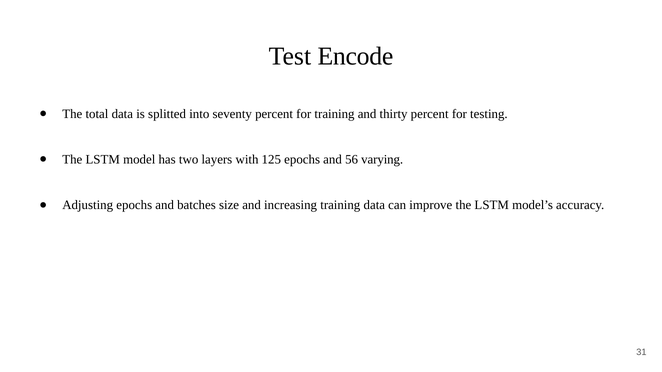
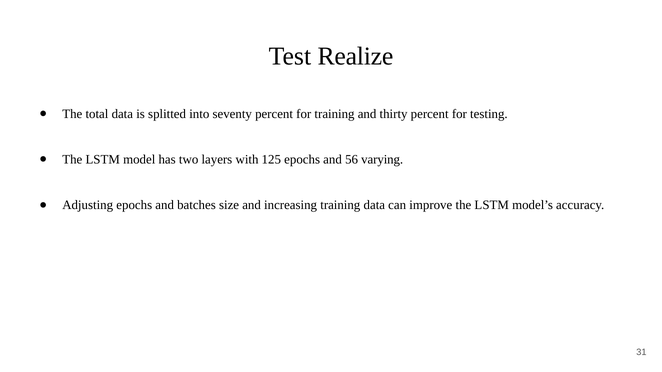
Encode: Encode -> Realize
